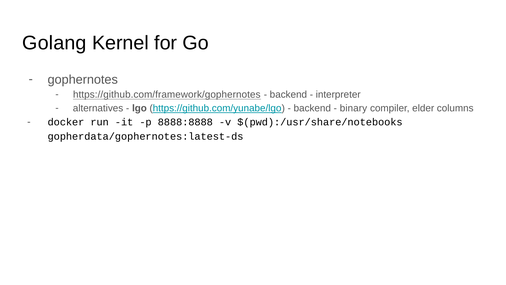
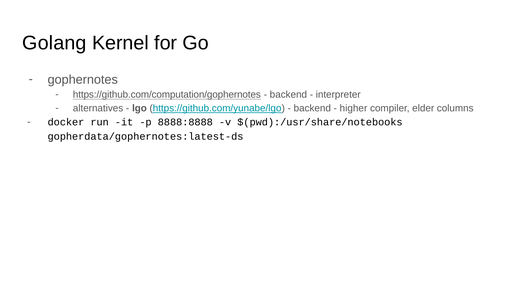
https://github.com/framework/gophernotes: https://github.com/framework/gophernotes -> https://github.com/computation/gophernotes
binary: binary -> higher
